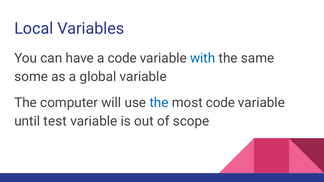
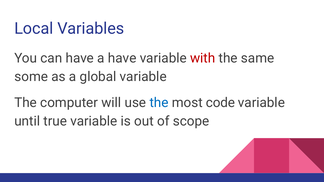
a code: code -> have
with colour: blue -> red
test: test -> true
